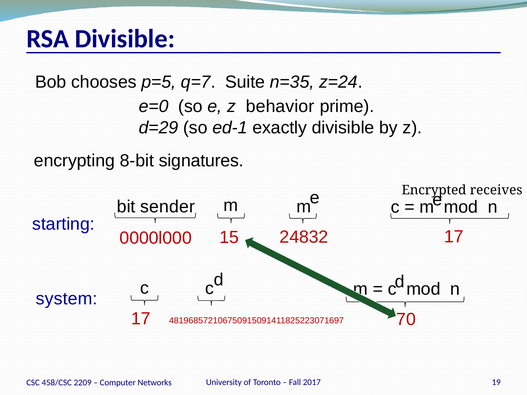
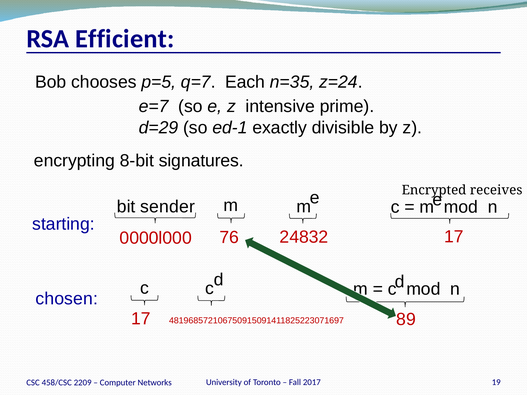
RSA Divisible: Divisible -> Efficient
Suite: Suite -> Each
e=0: e=0 -> e=7
behavior: behavior -> intensive
15: 15 -> 76
system: system -> chosen
70: 70 -> 89
